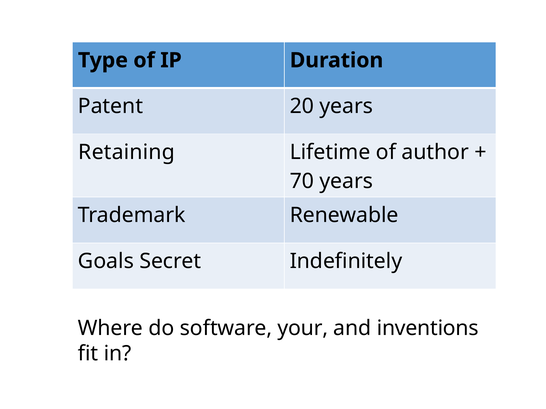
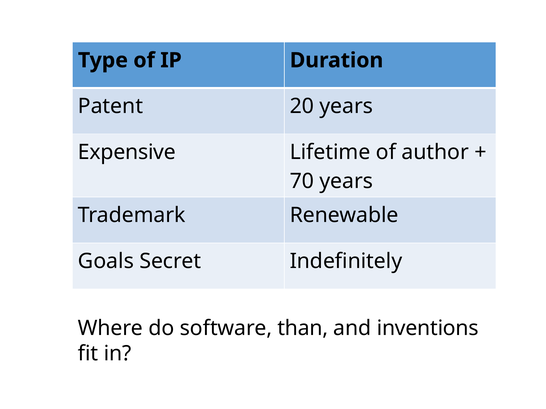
Retaining: Retaining -> Expensive
your: your -> than
